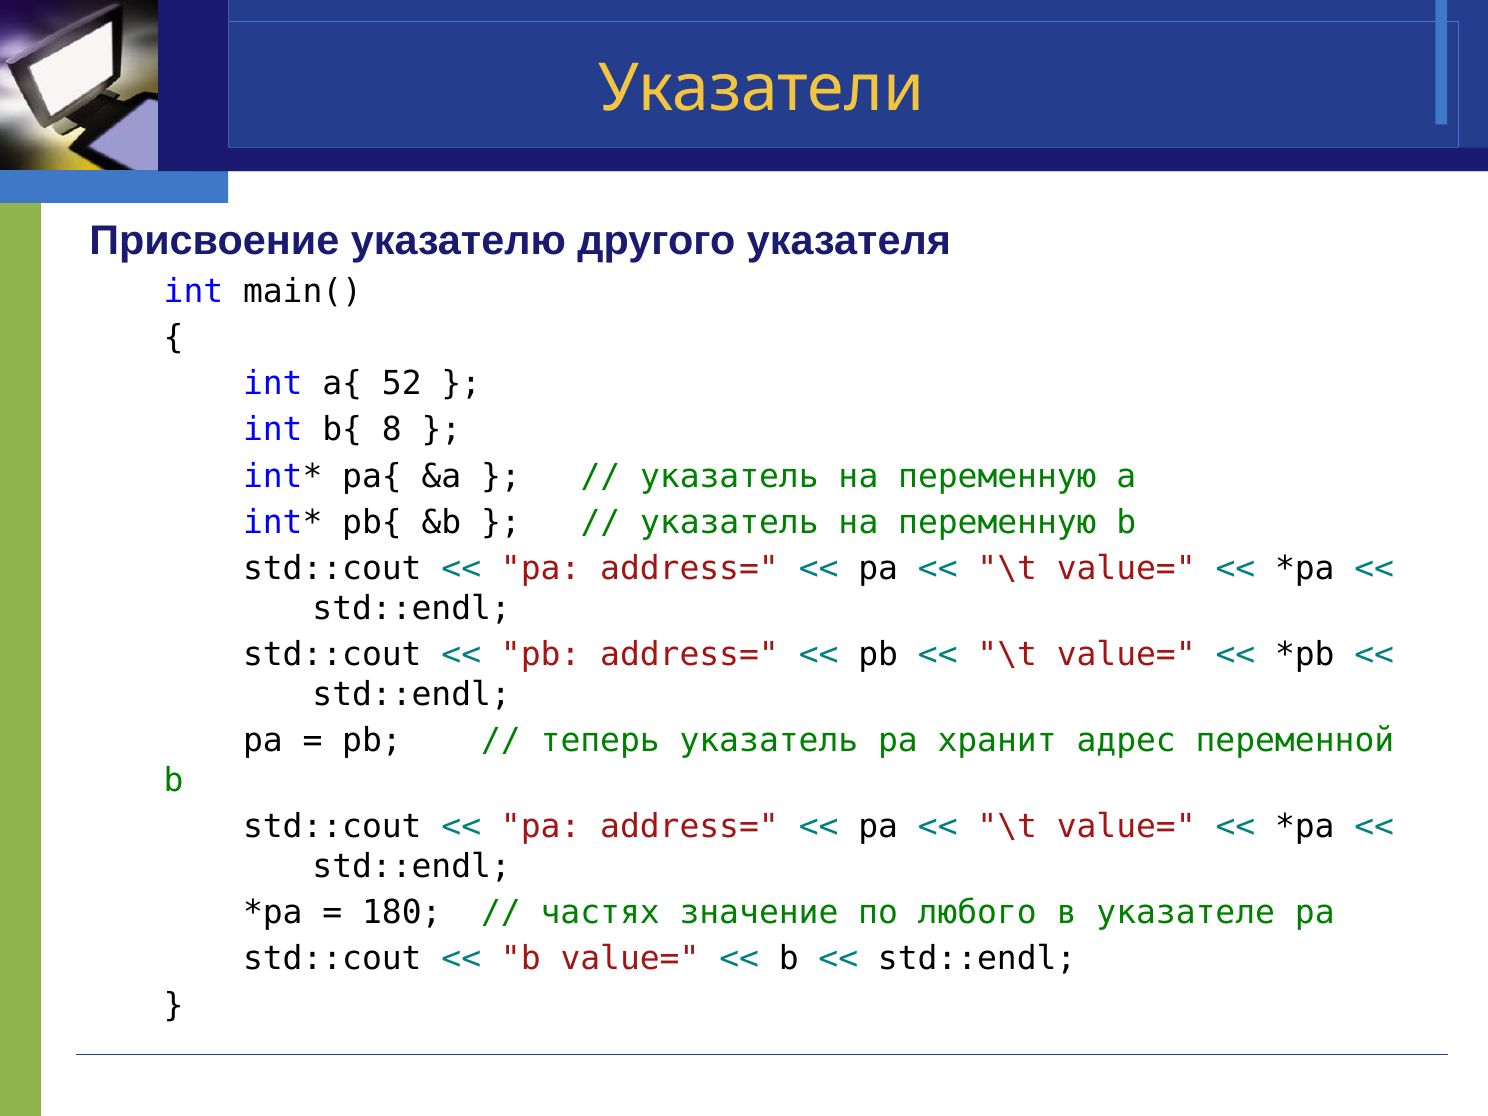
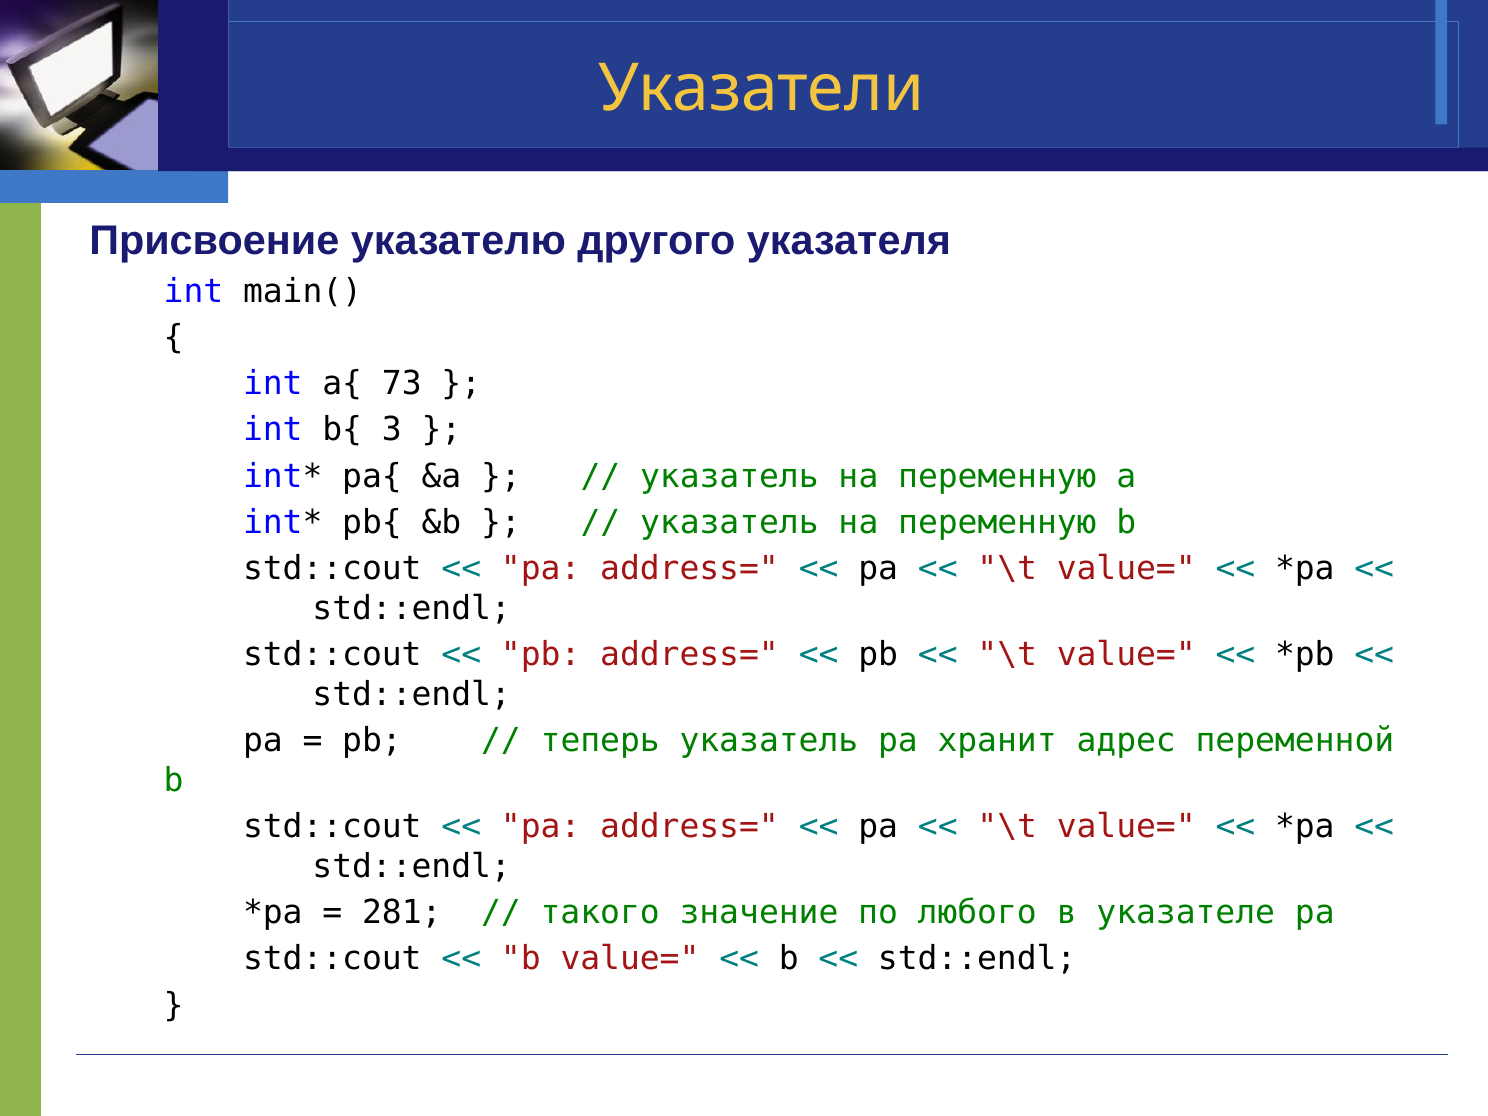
52: 52 -> 73
8: 8 -> 3
180: 180 -> 281
частях: частях -> такого
